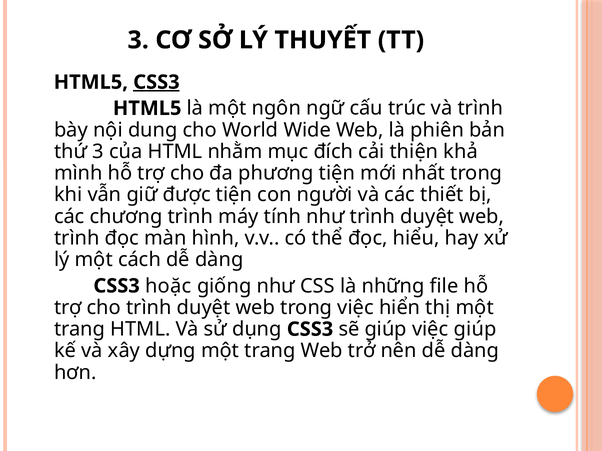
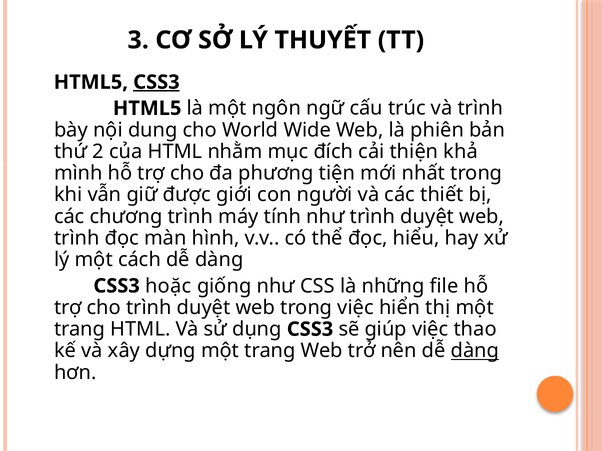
thứ 3: 3 -> 2
được tiện: tiện -> giới
việc giúp: giúp -> thao
dàng at (475, 351) underline: none -> present
